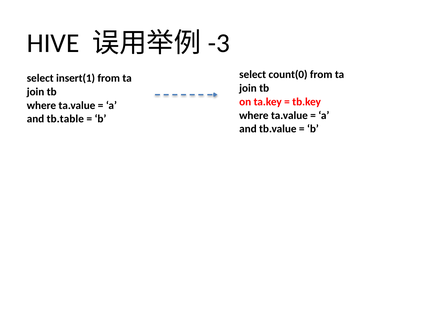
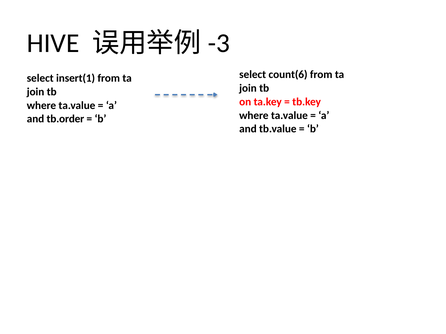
count(0: count(0 -> count(6
tb.table: tb.table -> tb.order
